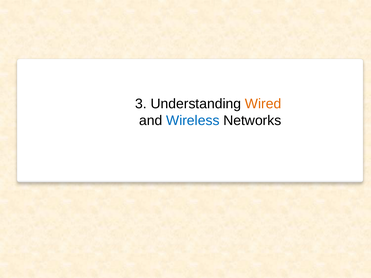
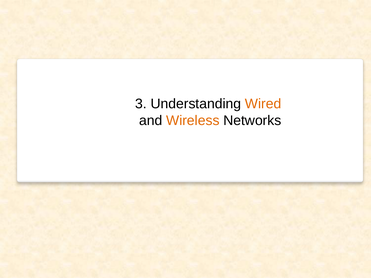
Wireless colour: blue -> orange
